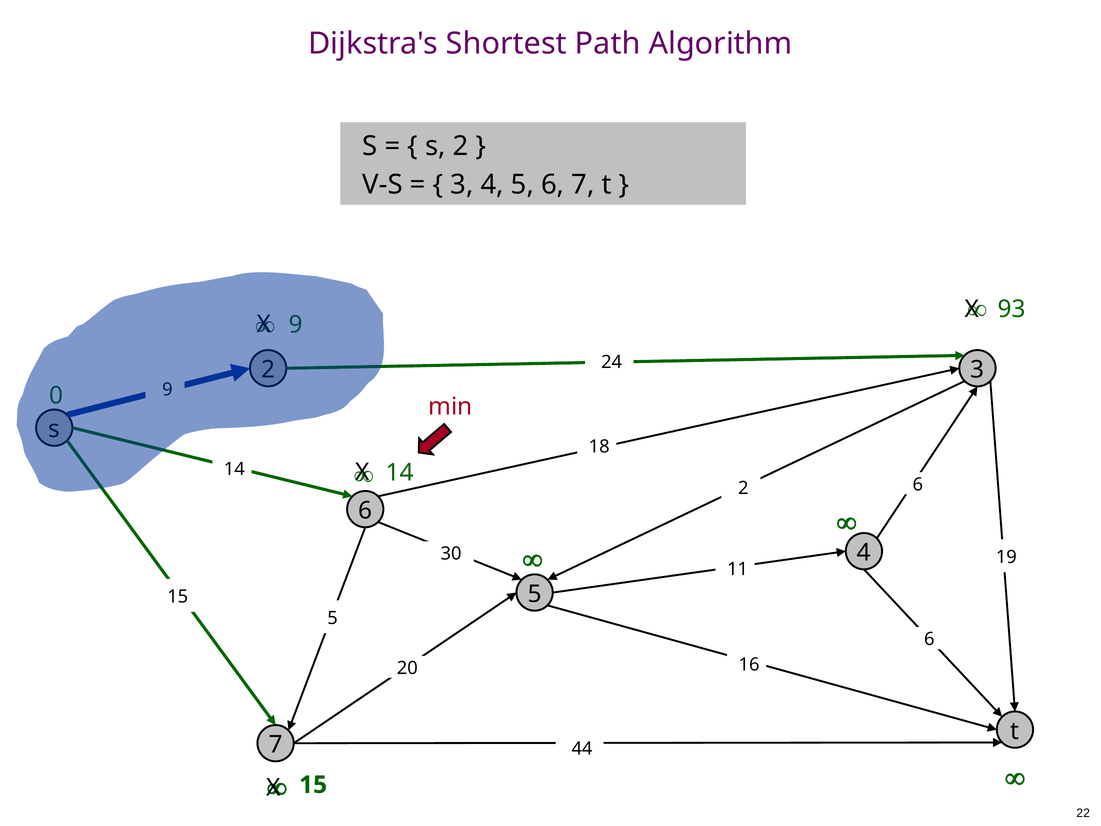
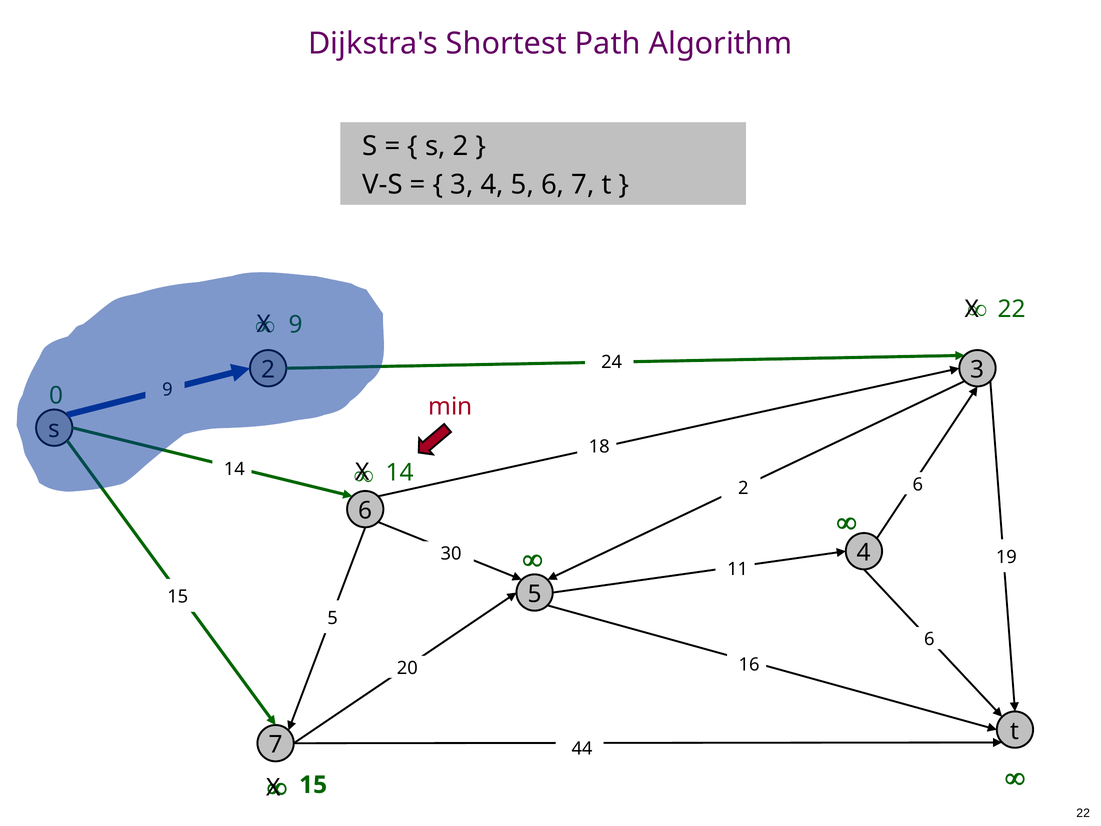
93 at (1012, 309): 93 -> 22
